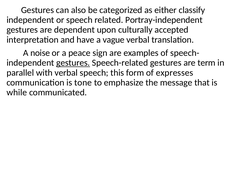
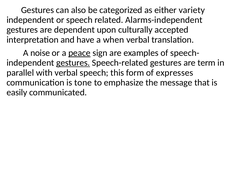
classify: classify -> variety
Portray-independent: Portray-independent -> Alarms-independent
vague: vague -> when
peace underline: none -> present
while: while -> easily
